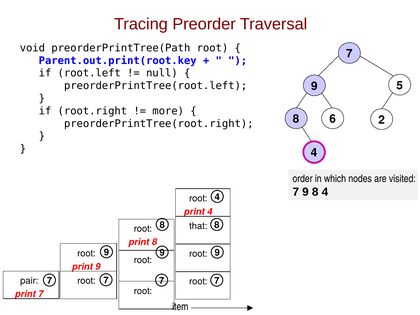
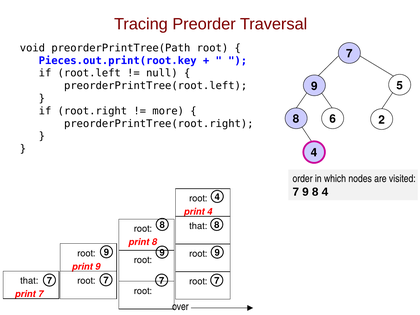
Parent.out.print(root.key: Parent.out.print(root.key -> Pieces.out.print(root.key
pair at (29, 281): pair -> that
item: item -> over
